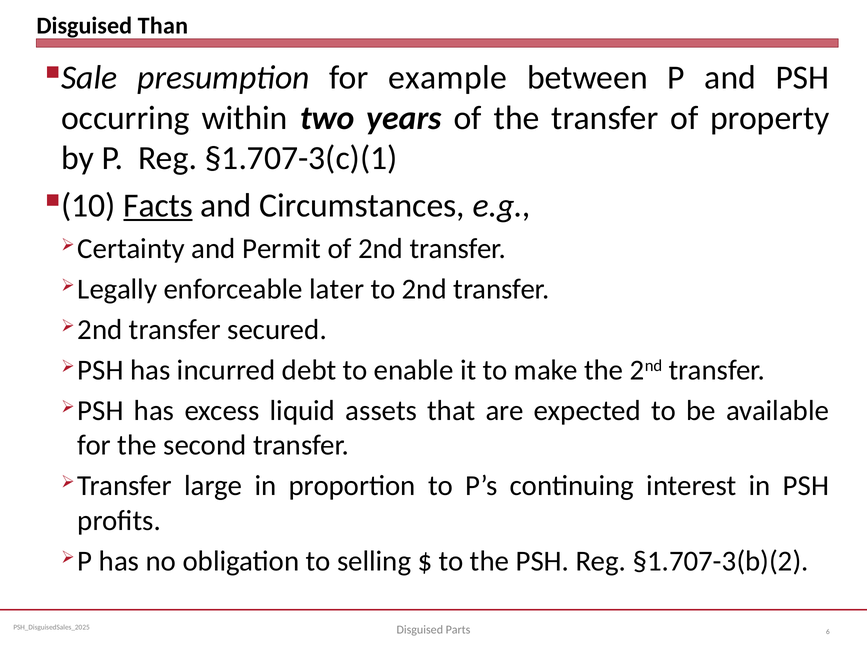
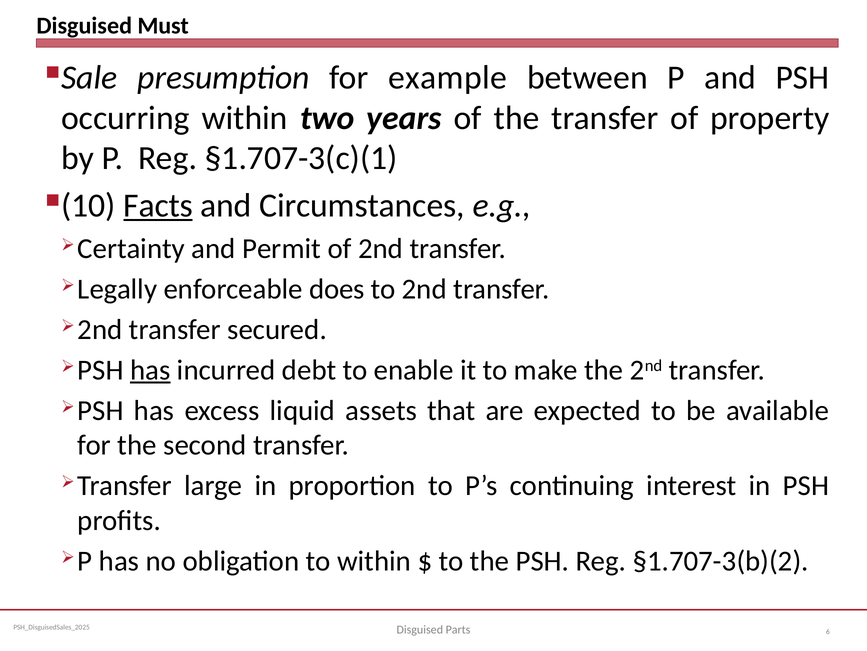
Than: Than -> Must
later: later -> does
has at (150, 370) underline: none -> present
to selling: selling -> within
